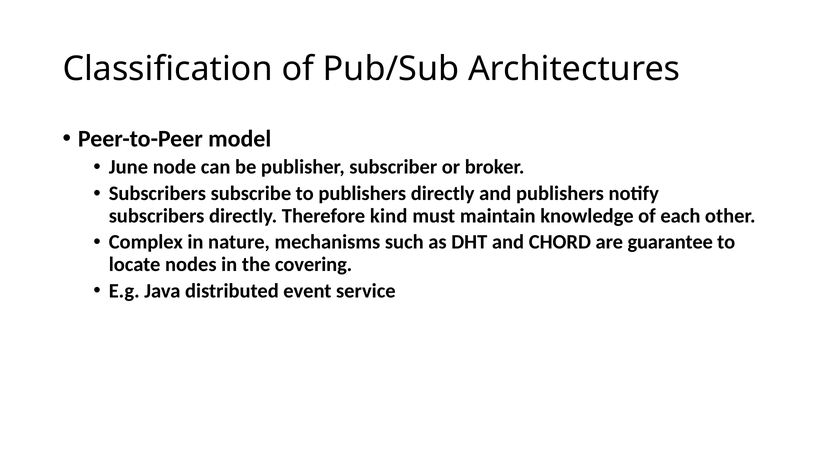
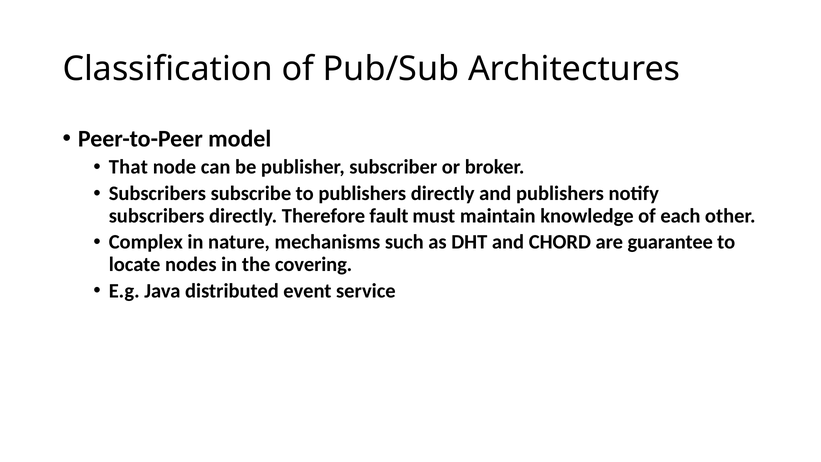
June: June -> That
kind: kind -> fault
